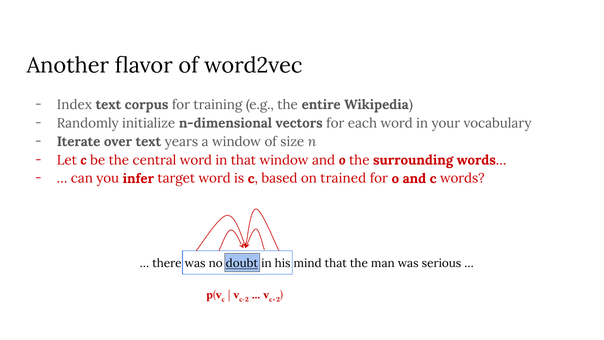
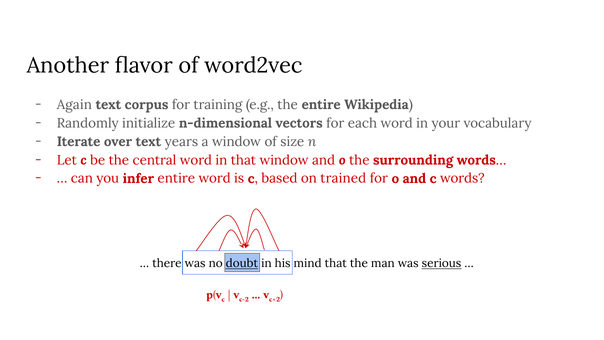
Index: Index -> Again
infer target: target -> entire
serious underline: none -> present
